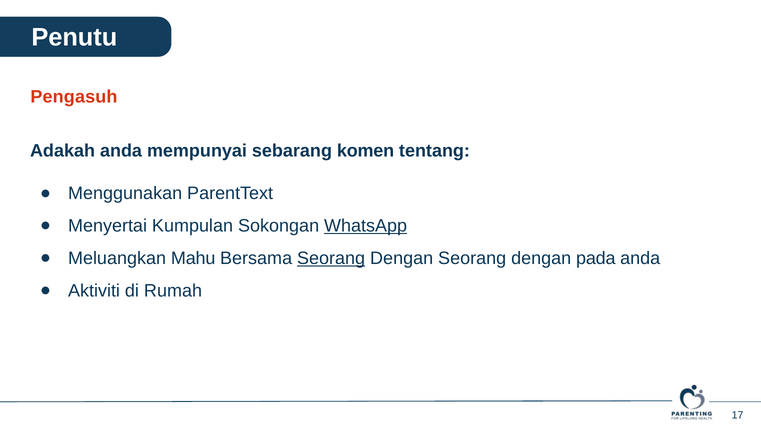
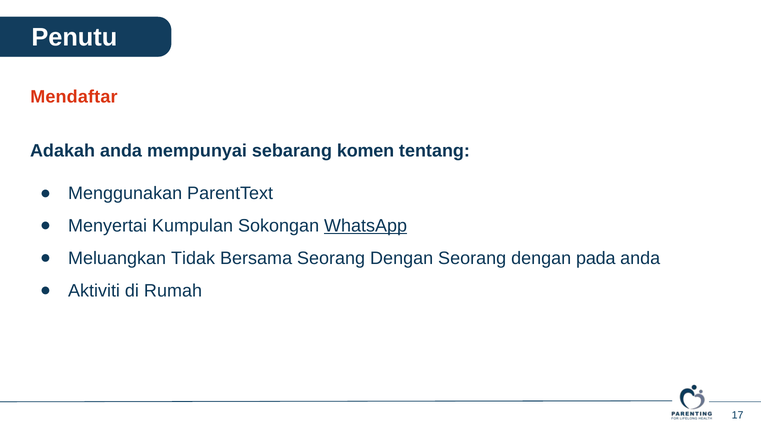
Pengasuh: Pengasuh -> Mendaftar
Mahu: Mahu -> Tidak
Seorang at (331, 258) underline: present -> none
